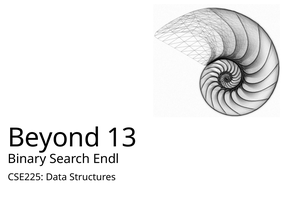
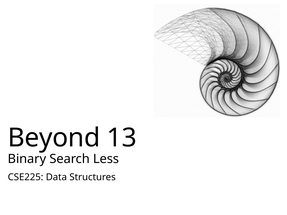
Endl: Endl -> Less
